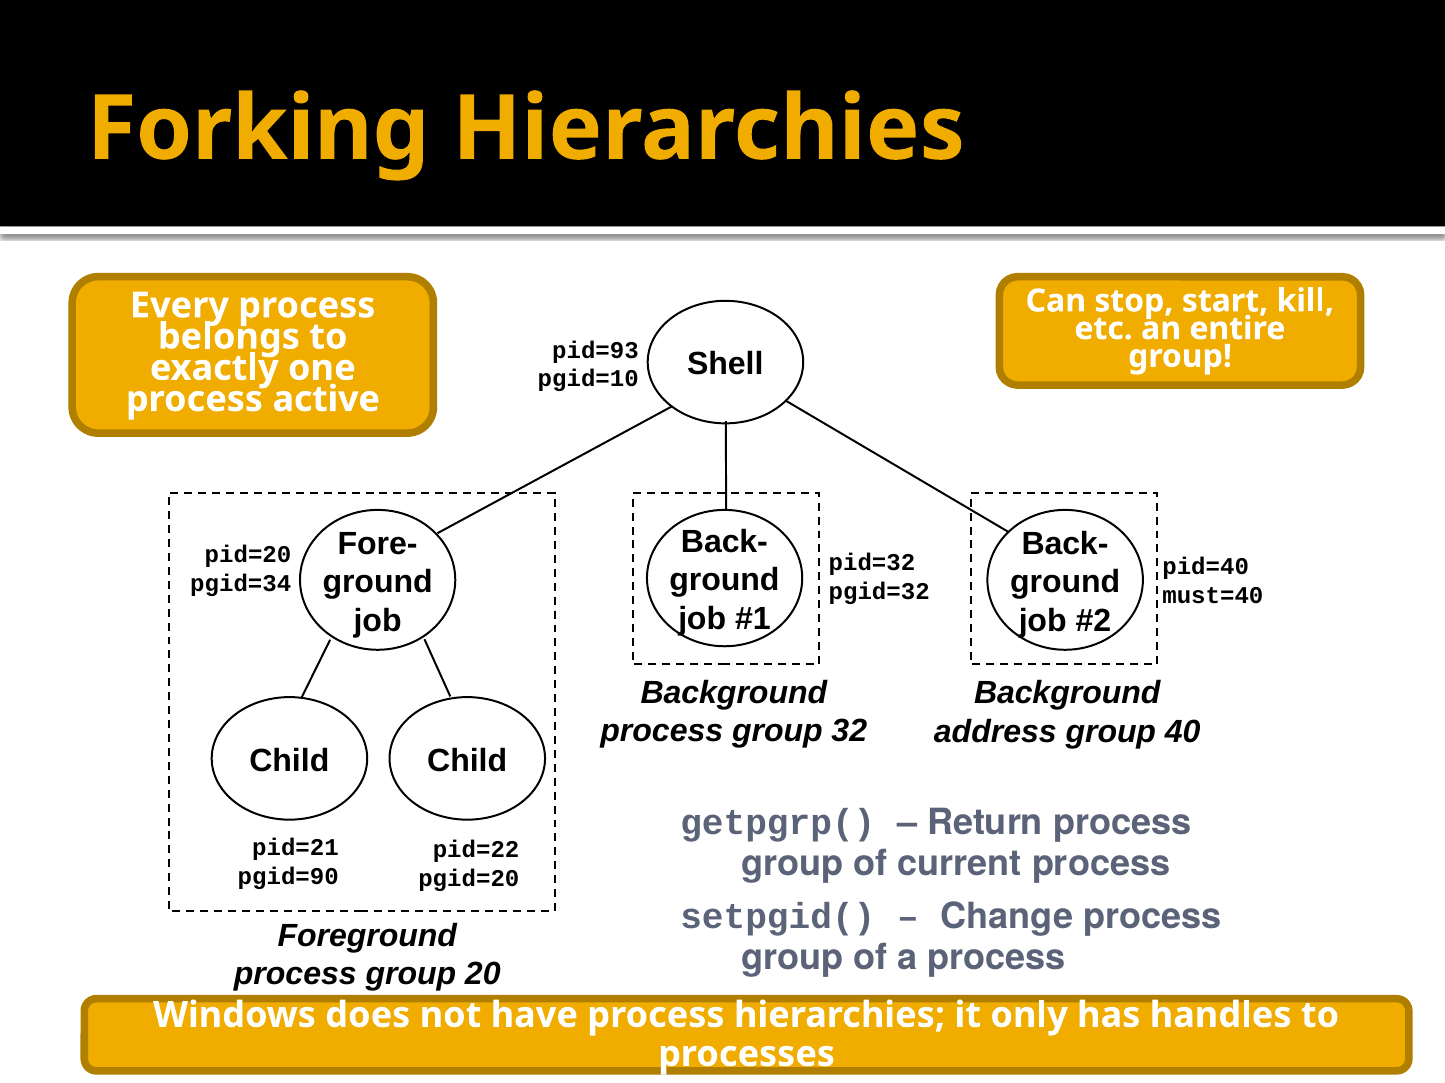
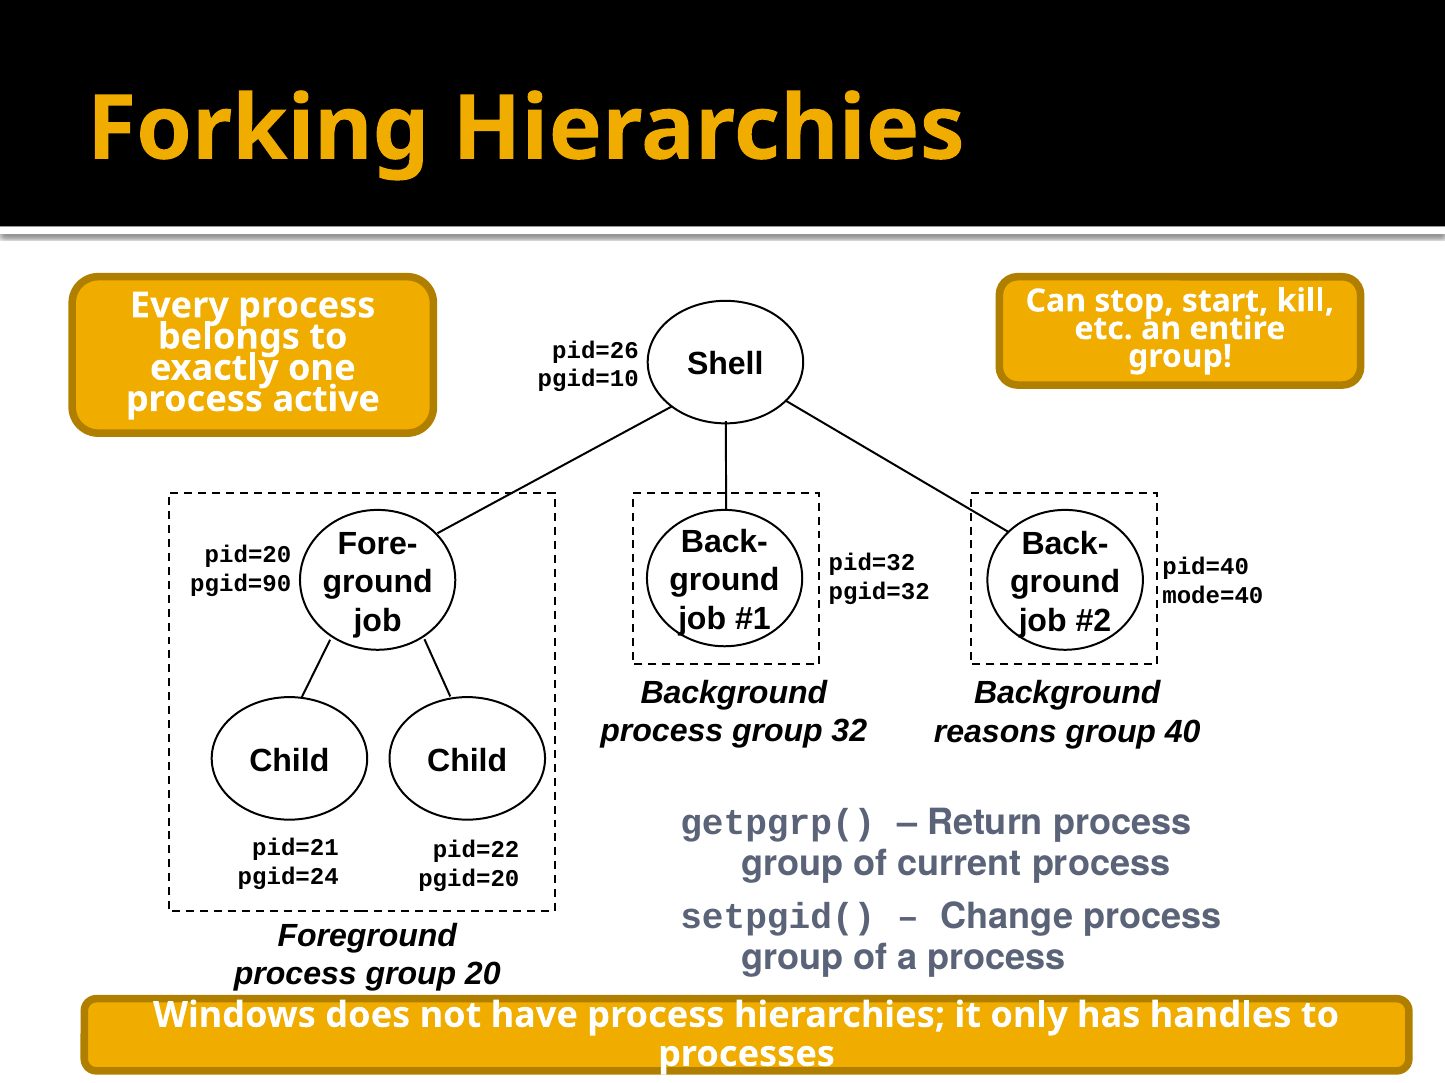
pid=93: pid=93 -> pid=26
pgid=34: pgid=34 -> pgid=90
must=40: must=40 -> mode=40
address: address -> reasons
pgid=90: pgid=90 -> pgid=24
